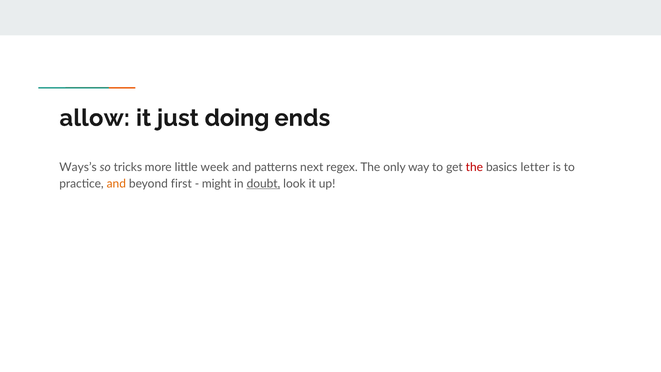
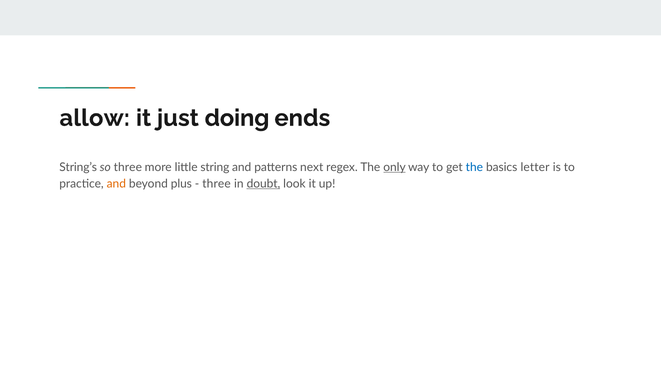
Ways’s: Ways’s -> String’s
so tricks: tricks -> three
week: week -> string
only underline: none -> present
the at (474, 167) colour: red -> blue
first: first -> plus
might at (217, 184): might -> three
